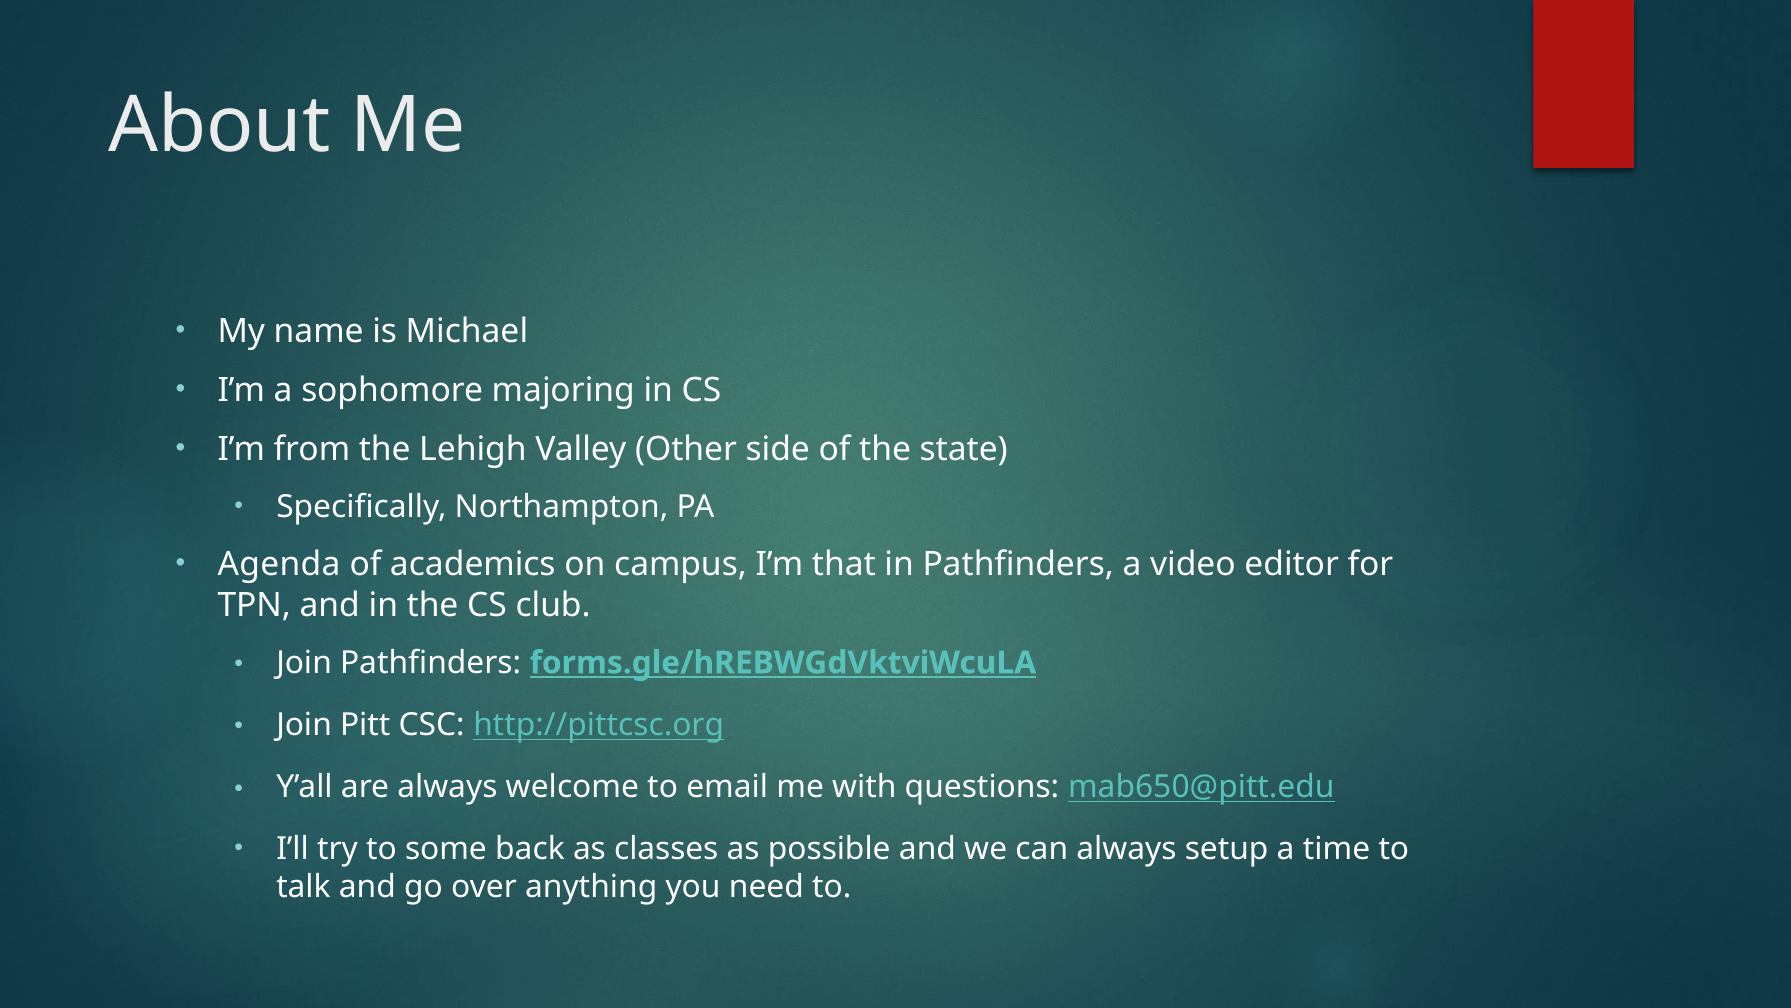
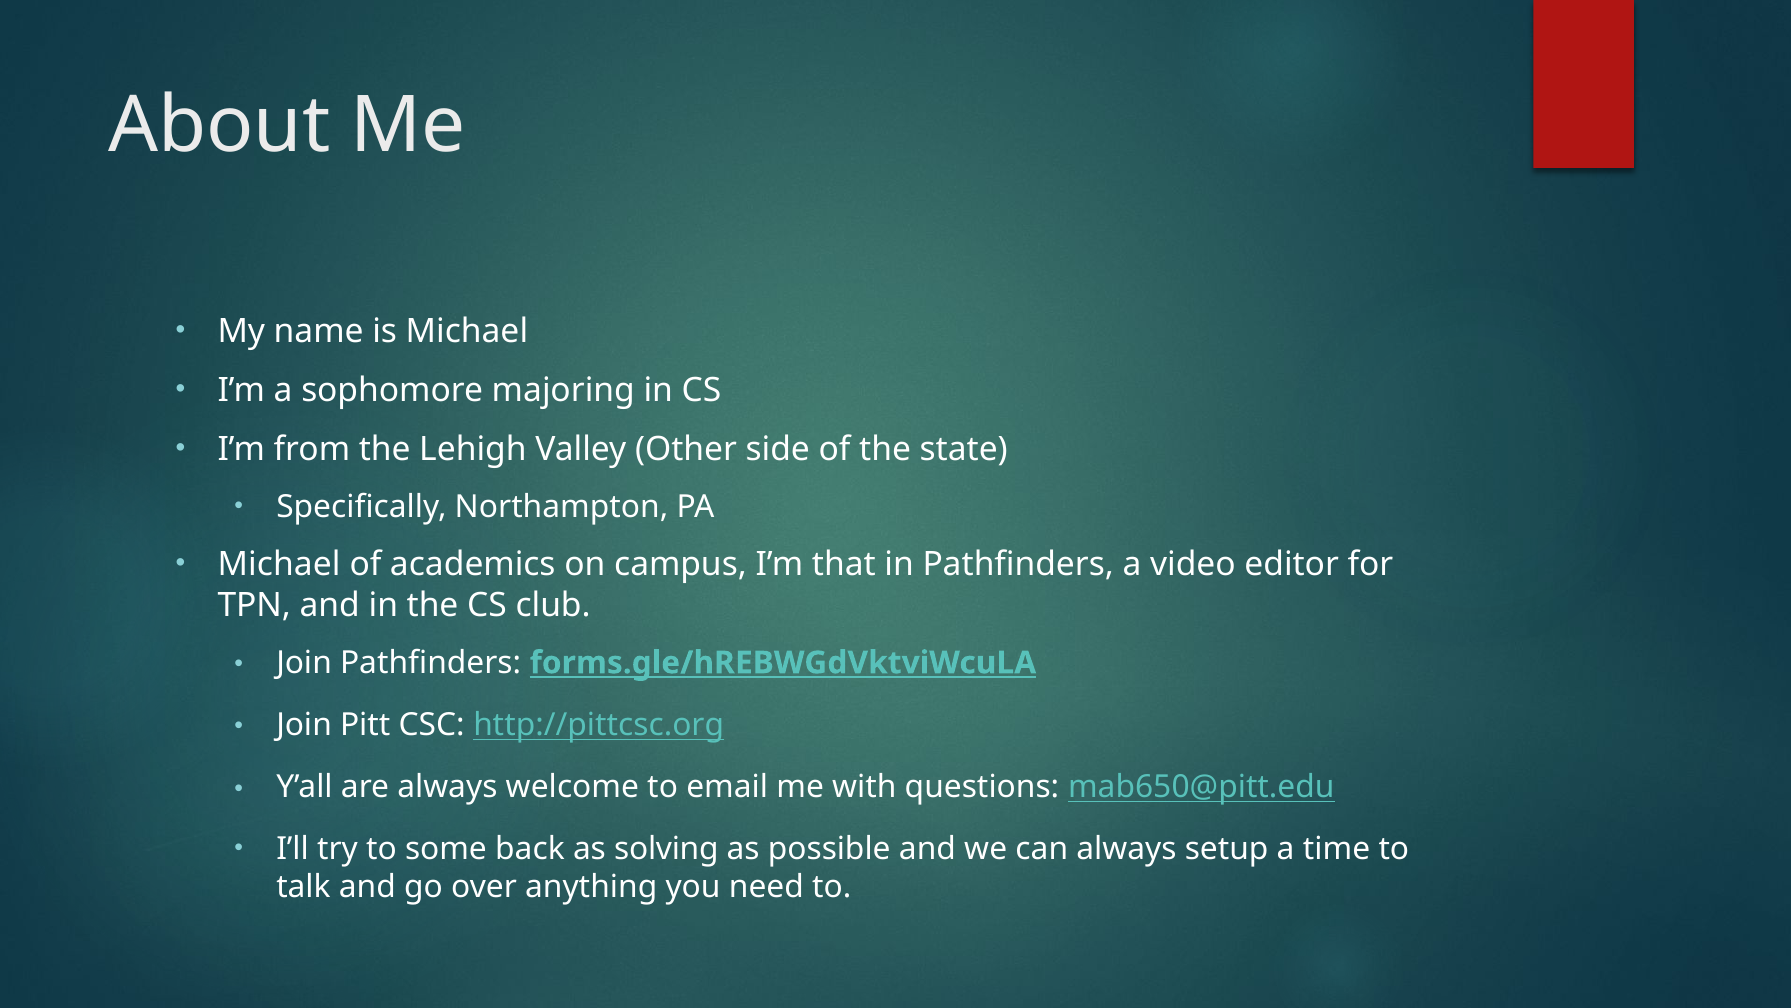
Agenda at (279, 564): Agenda -> Michael
classes: classes -> solving
